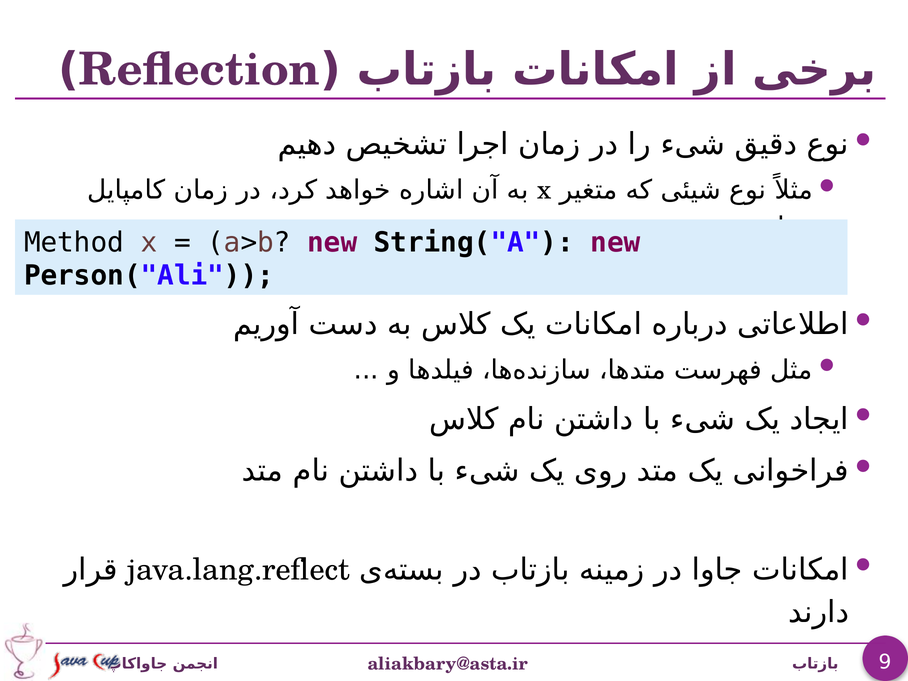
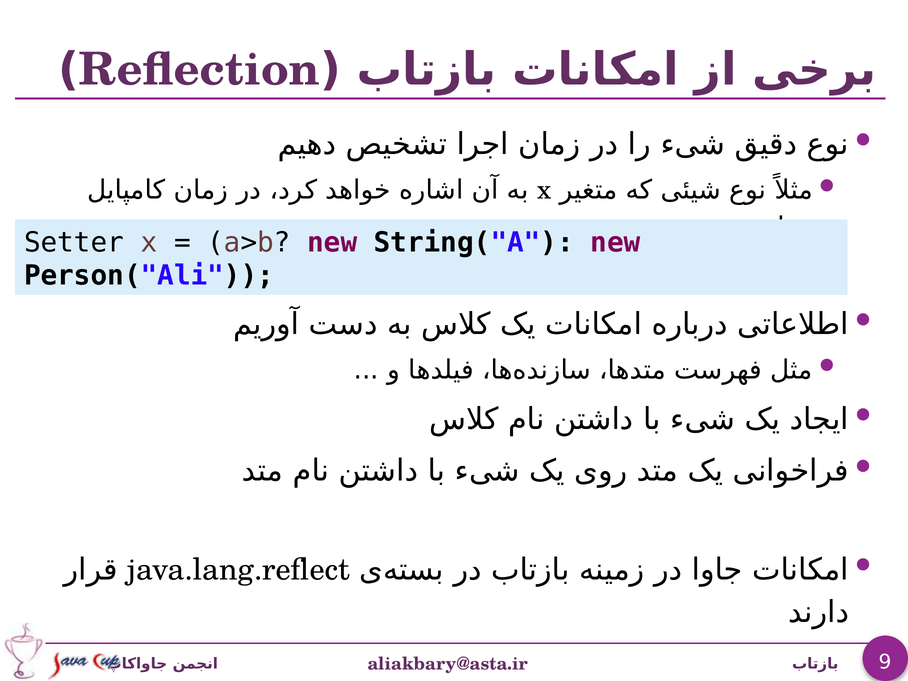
Method: Method -> Setter
